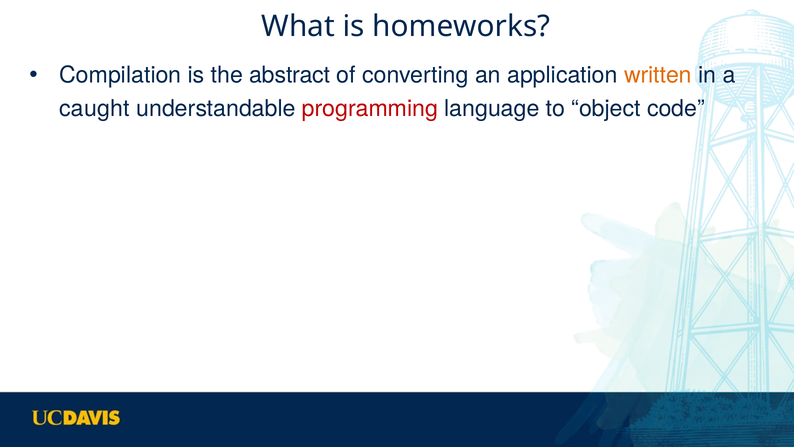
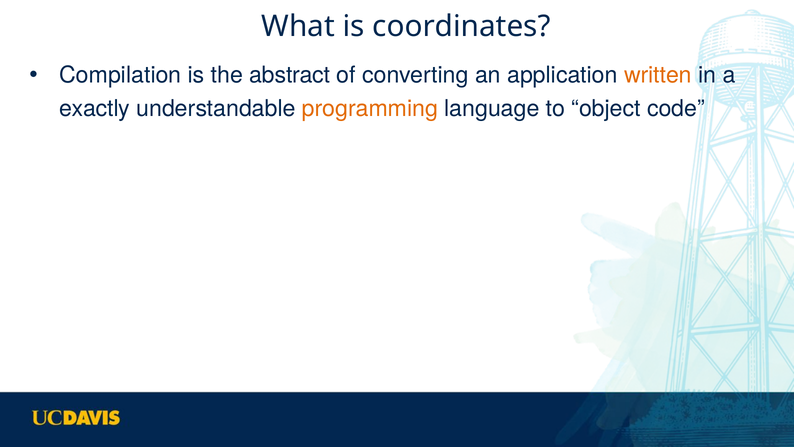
homeworks: homeworks -> coordinates
caught: caught -> exactly
programming colour: red -> orange
